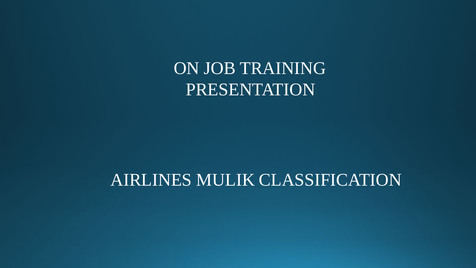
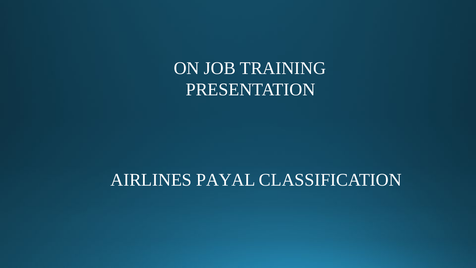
MULIK: MULIK -> PAYAL
